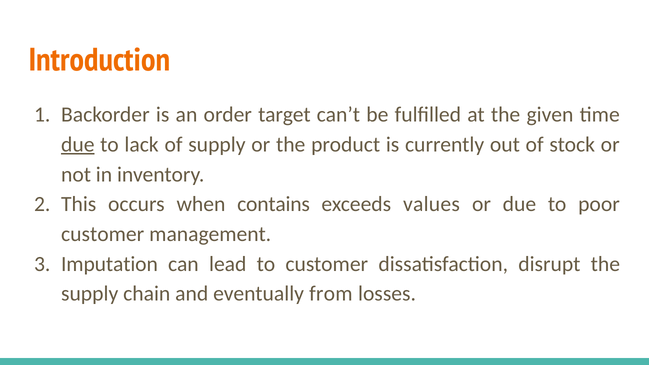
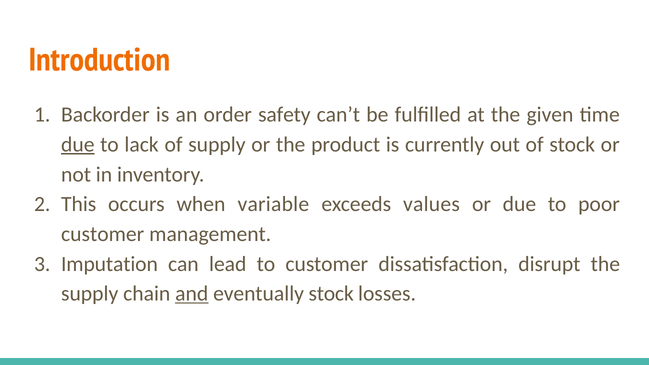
target: target -> safety
contains: contains -> variable
and underline: none -> present
eventually from: from -> stock
